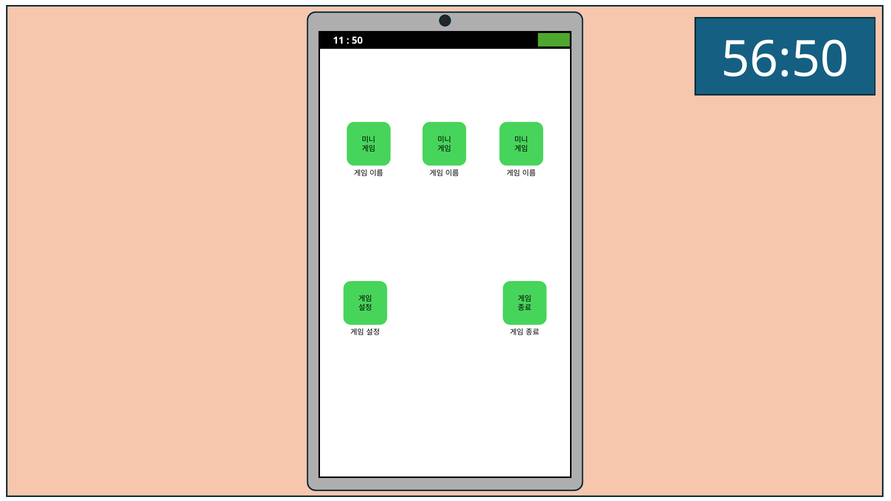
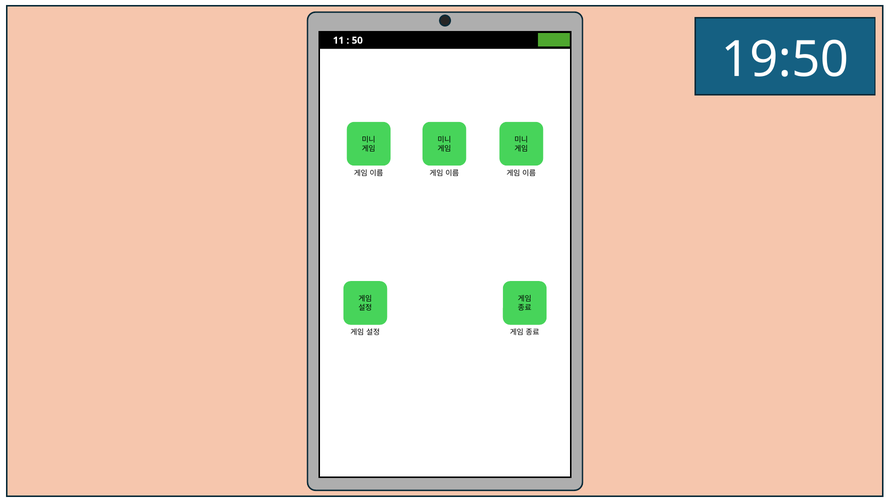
56:50: 56:50 -> 19:50
